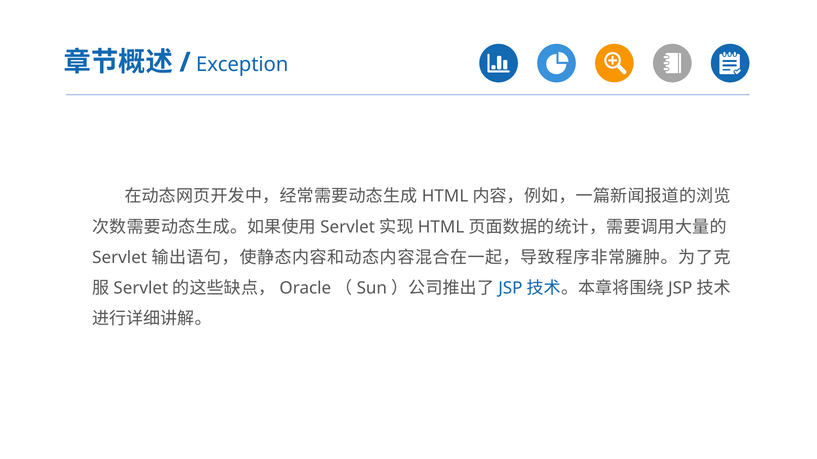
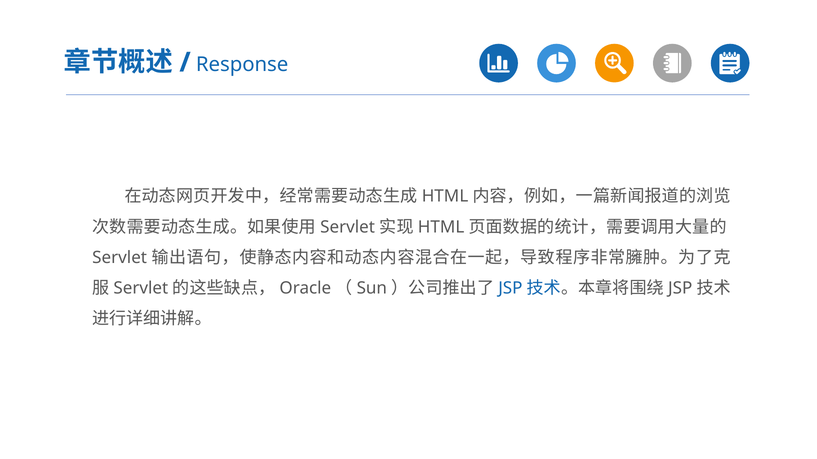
Exception: Exception -> Response
